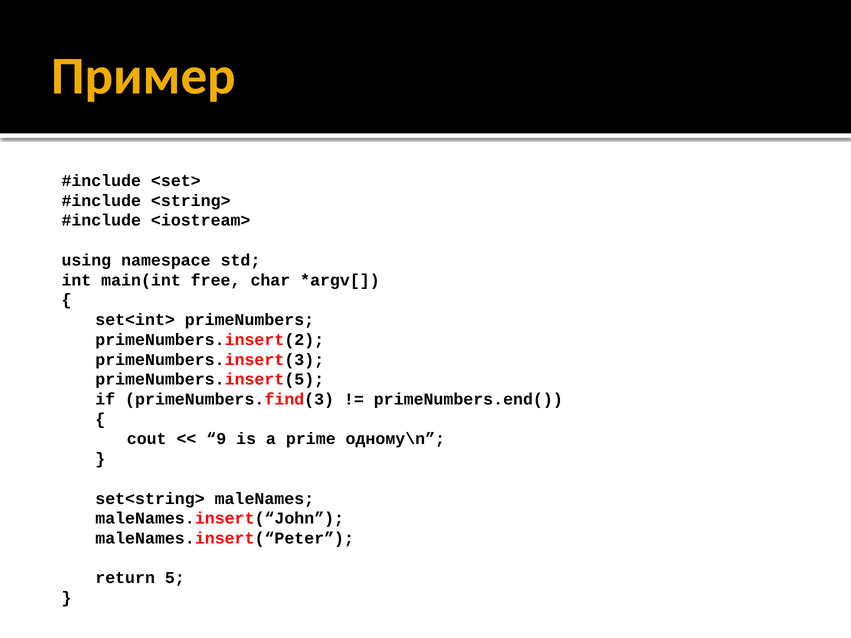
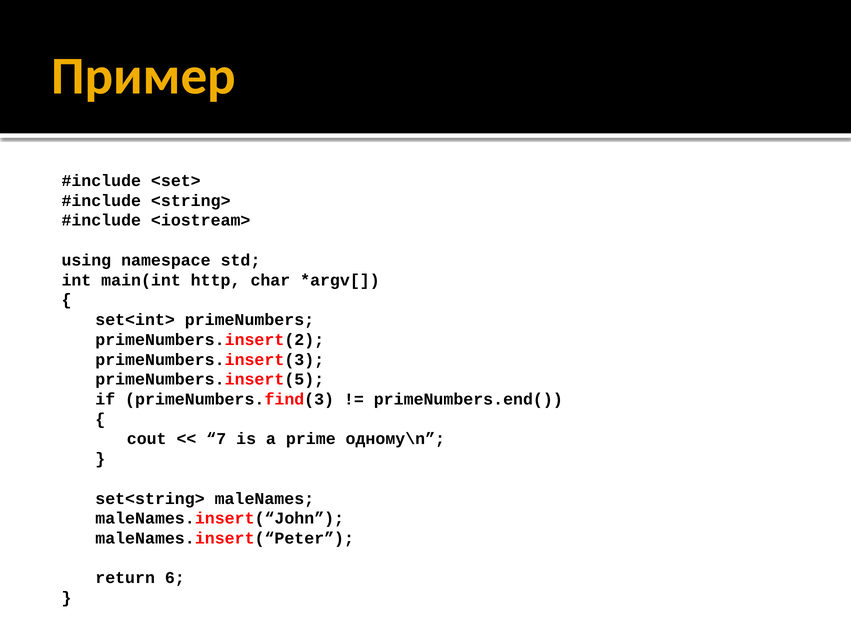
free: free -> http
9: 9 -> 7
5: 5 -> 6
